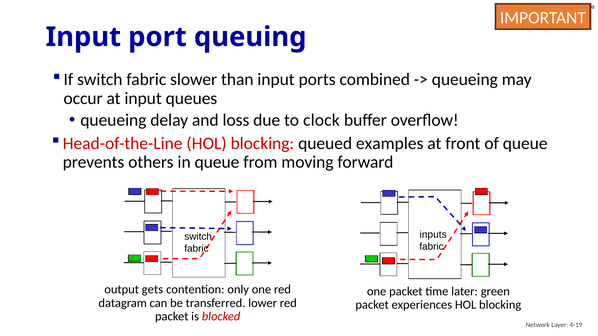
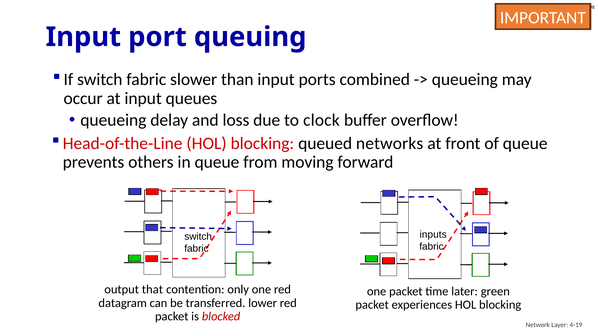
examples: examples -> networks
gets: gets -> that
